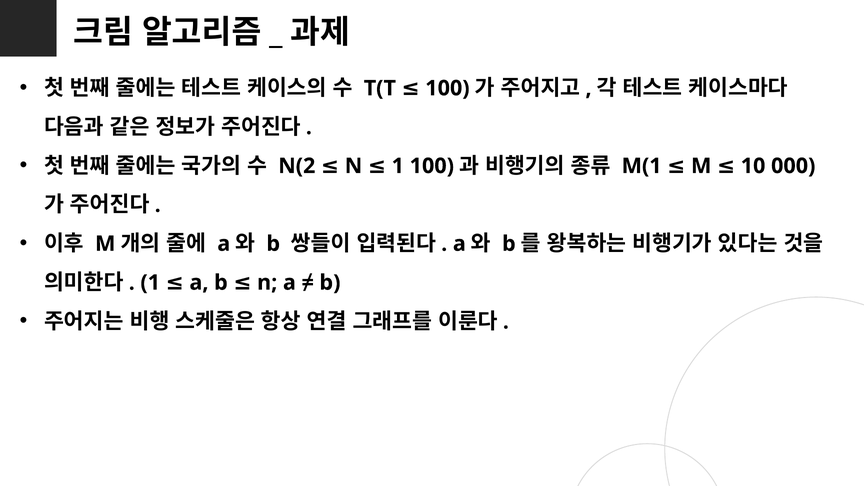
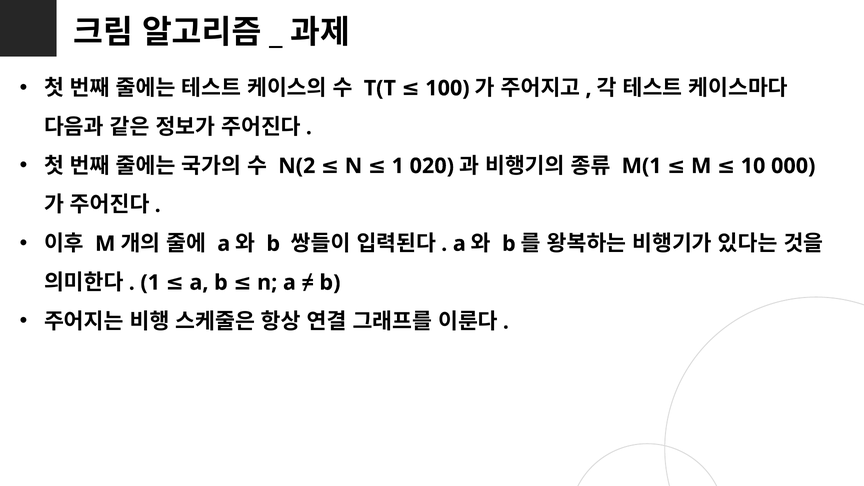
1 100: 100 -> 020
